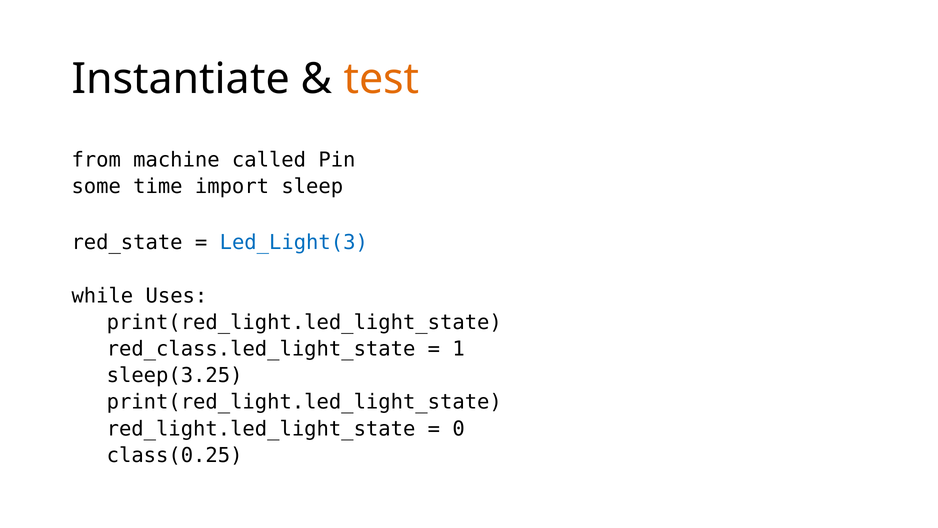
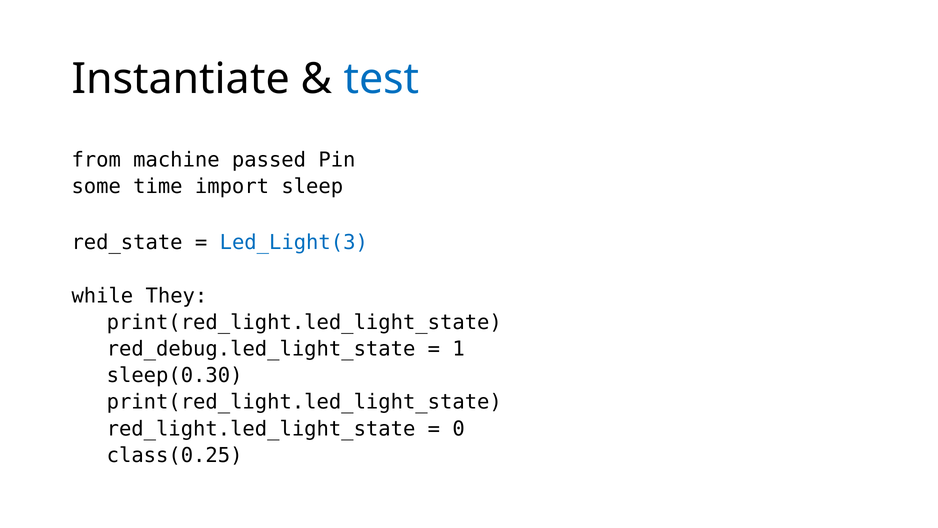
test colour: orange -> blue
called: called -> passed
Uses: Uses -> They
red_class.led_light_state: red_class.led_light_state -> red_debug.led_light_state
sleep(3.25: sleep(3.25 -> sleep(0.30
